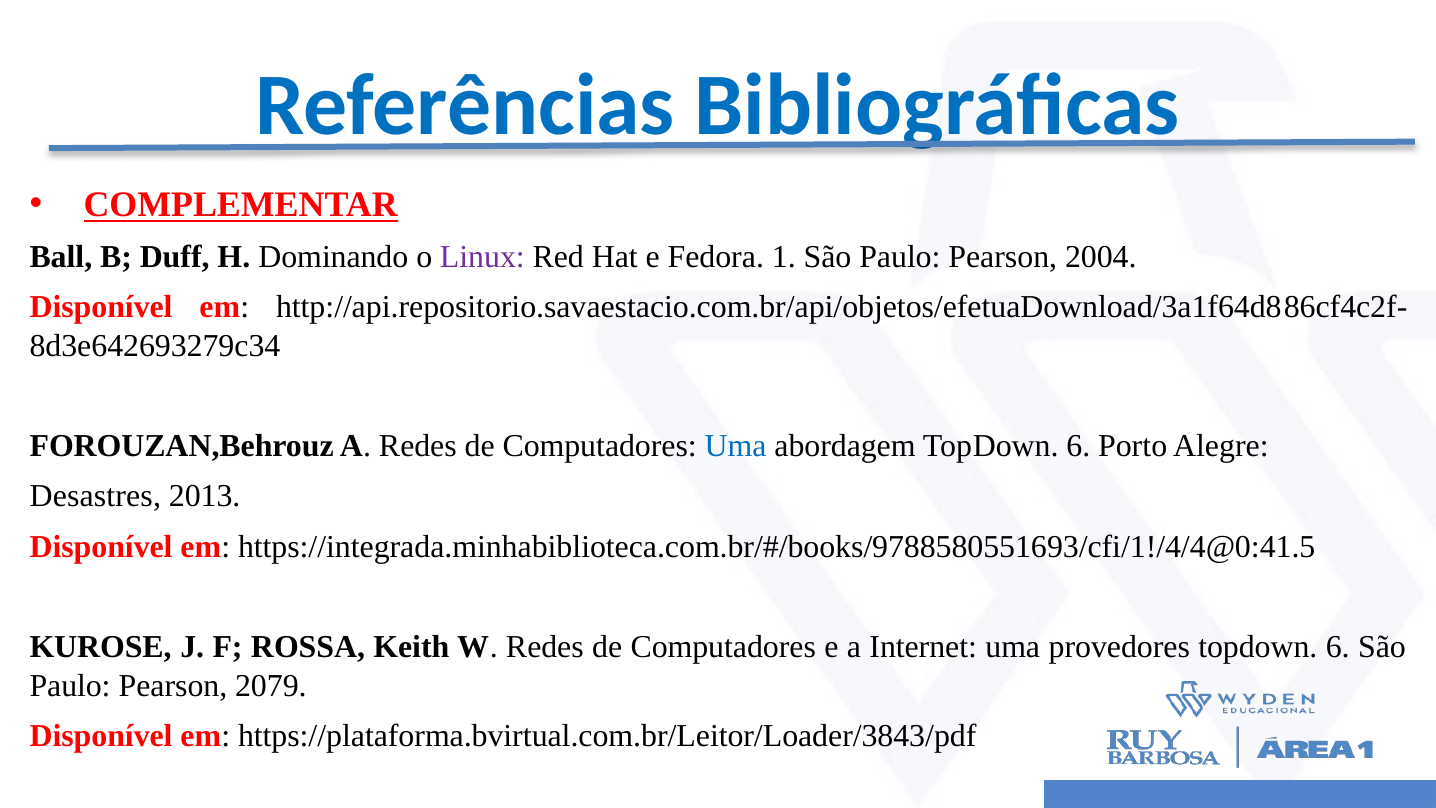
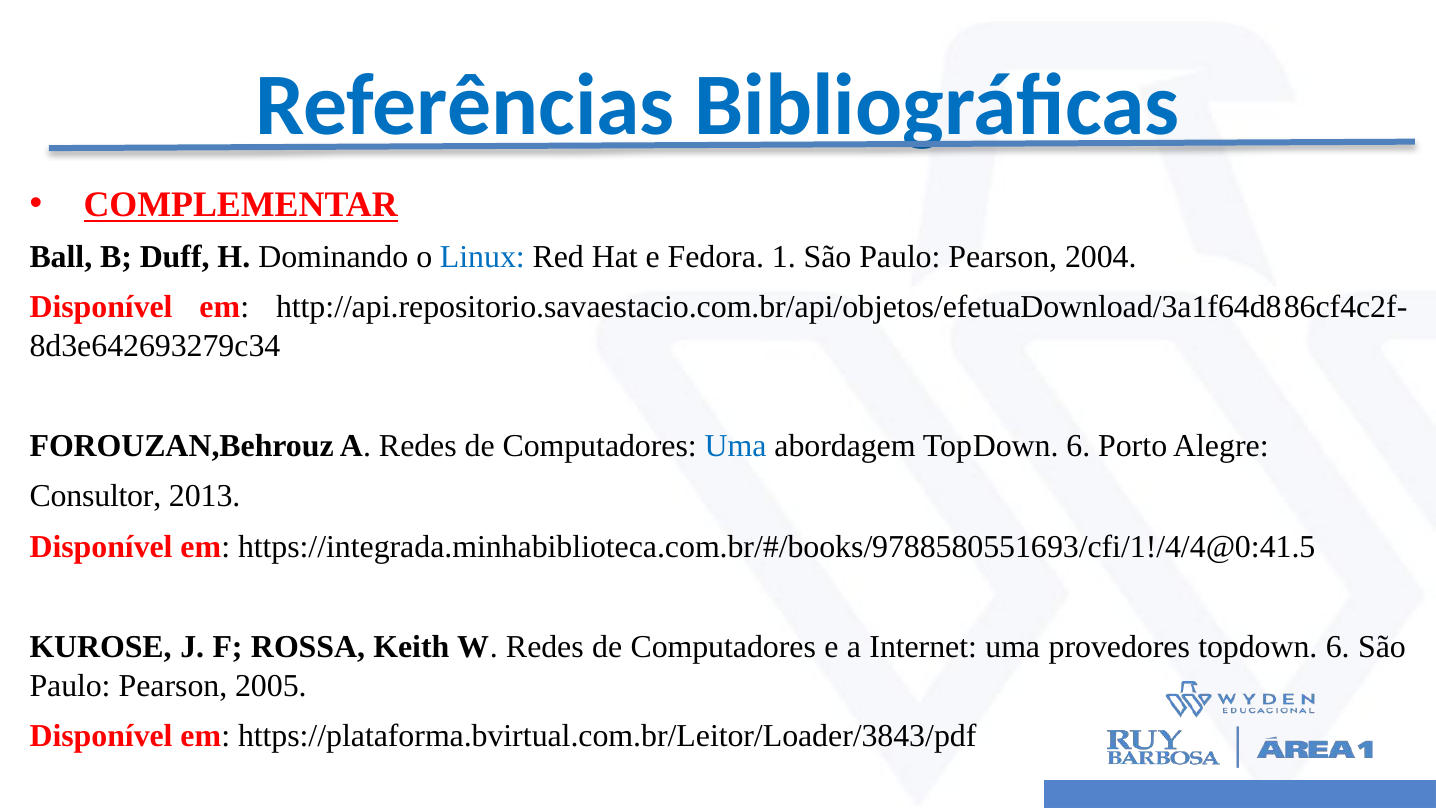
Linux colour: purple -> blue
Desastres: Desastres -> Consultor
2079: 2079 -> 2005
